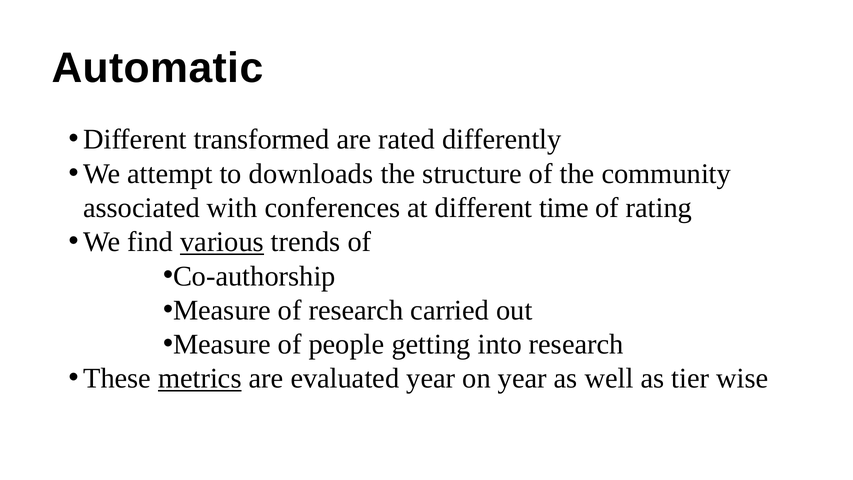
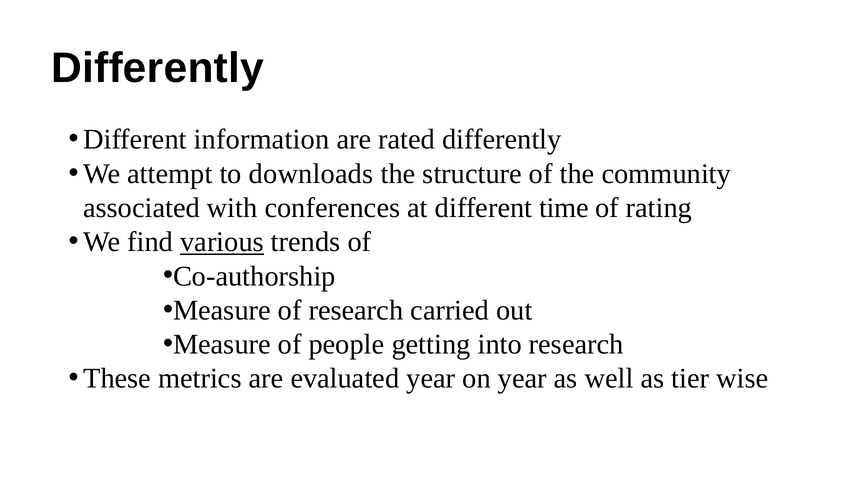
Automatic at (157, 68): Automatic -> Differently
transformed: transformed -> information
metrics underline: present -> none
